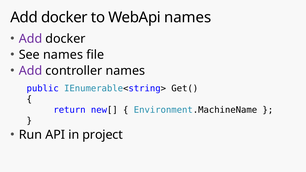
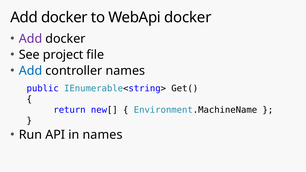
WebApi names: names -> docker
See names: names -> project
Add at (31, 71) colour: purple -> blue
in project: project -> names
